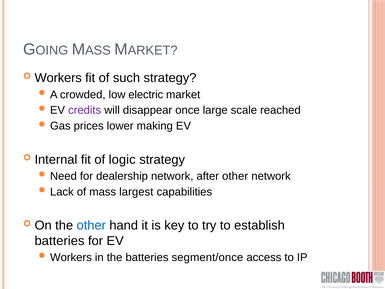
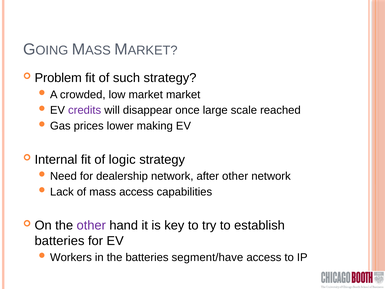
Workers at (58, 78): Workers -> Problem
low electric: electric -> market
mass largest: largest -> access
other at (91, 225) colour: blue -> purple
segment/once: segment/once -> segment/have
